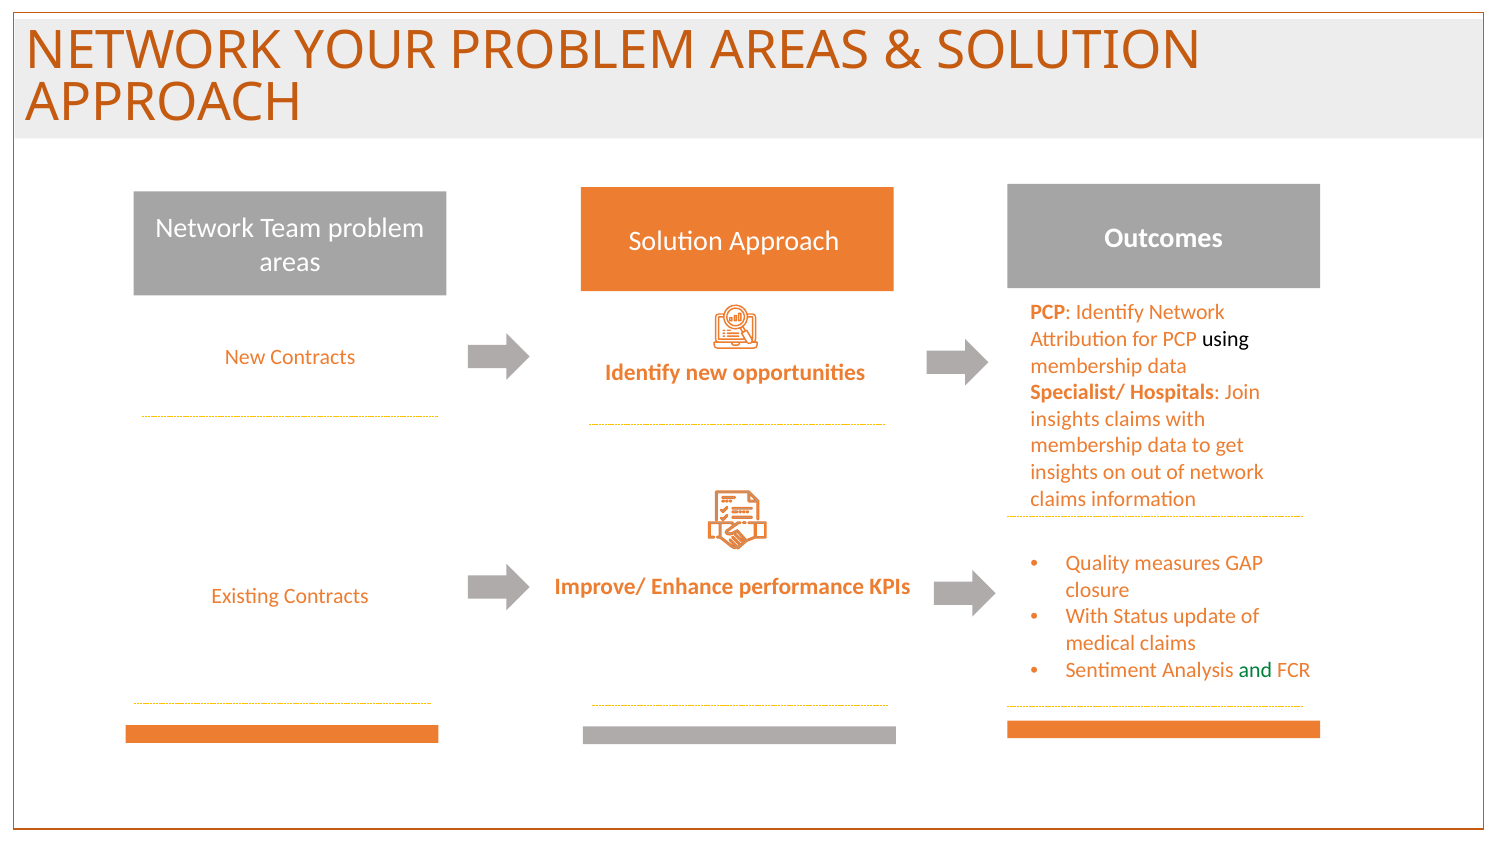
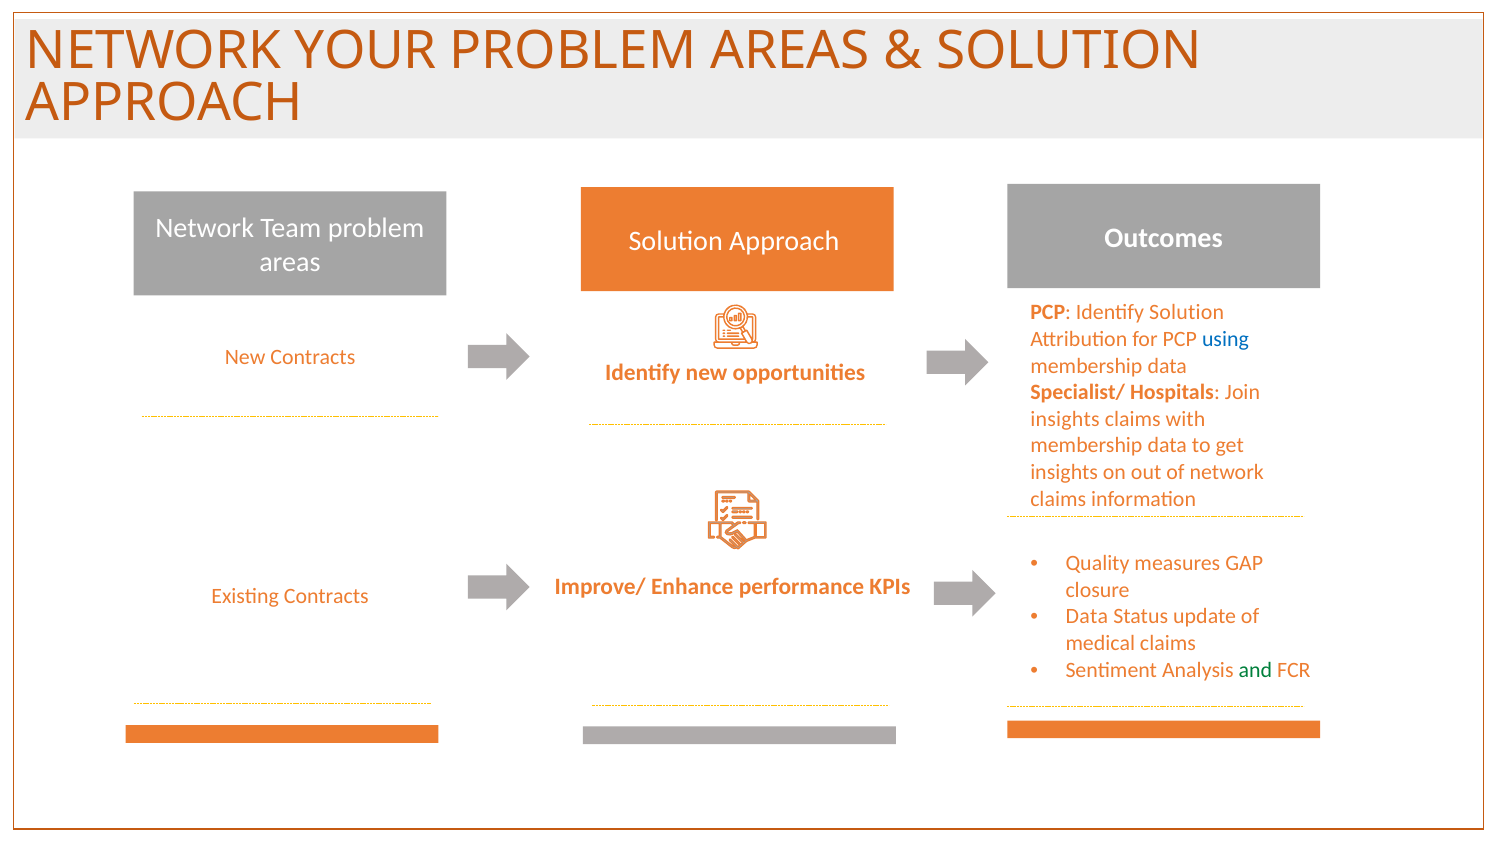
Identify Network: Network -> Solution
using colour: black -> blue
With at (1087, 617): With -> Data
